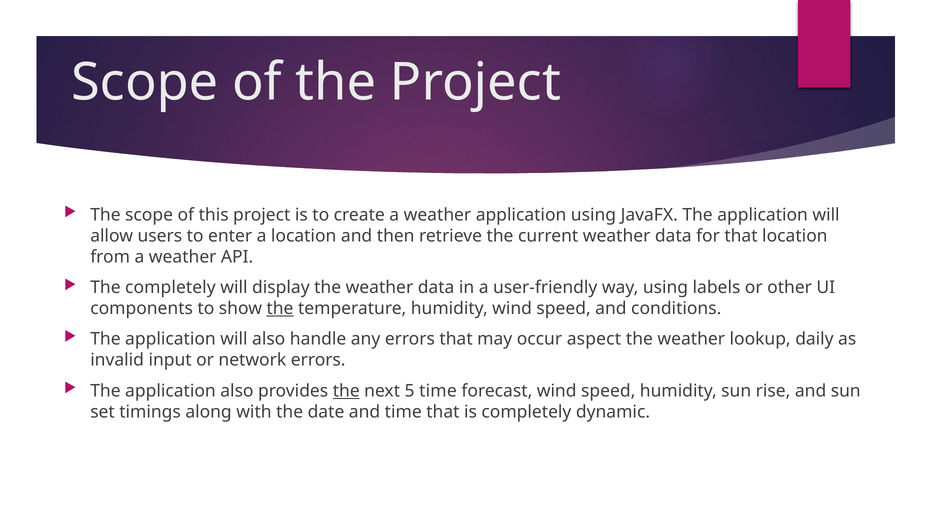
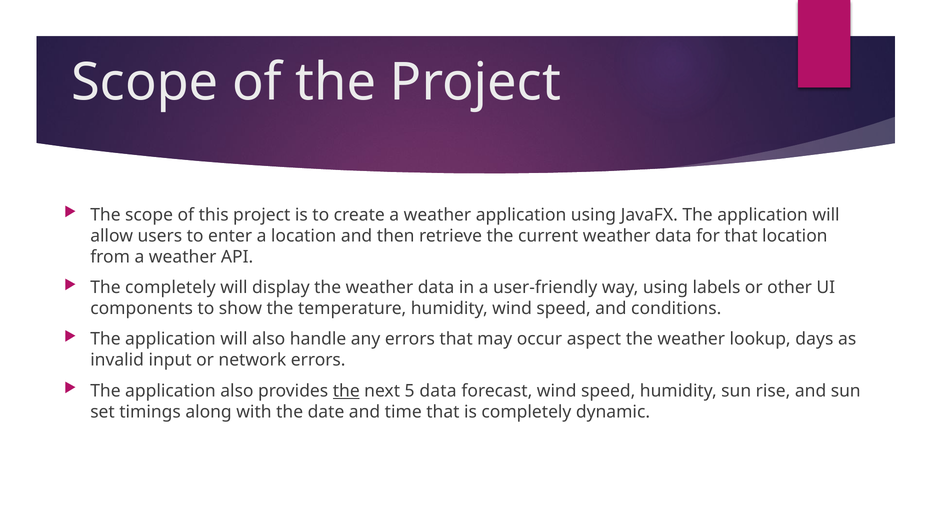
the at (280, 308) underline: present -> none
daily: daily -> days
5 time: time -> data
